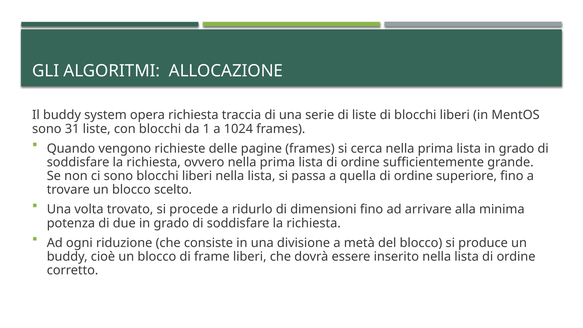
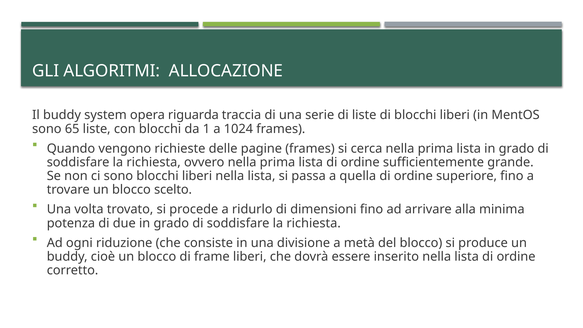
opera richiesta: richiesta -> riguarda
31: 31 -> 65
